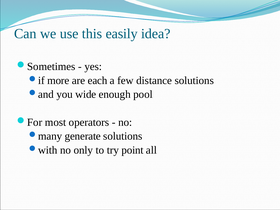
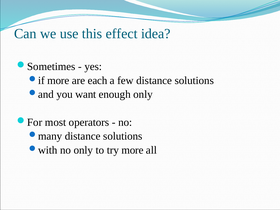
easily: easily -> effect
wide: wide -> want
enough pool: pool -> only
generate at (83, 136): generate -> distance
try point: point -> more
